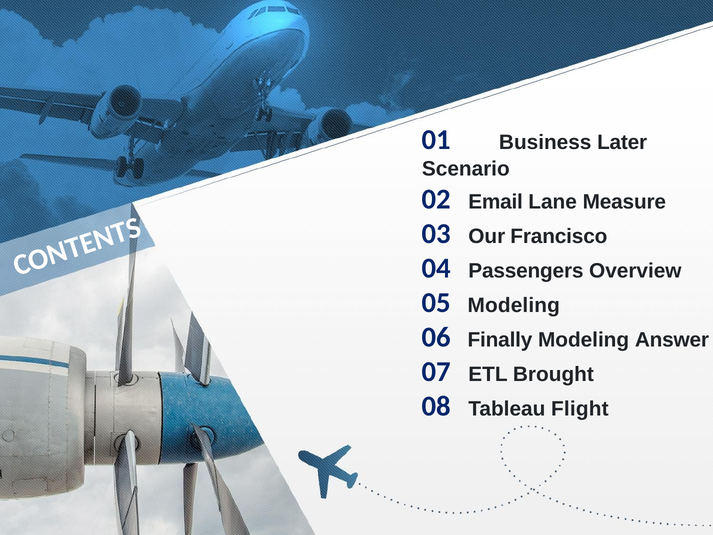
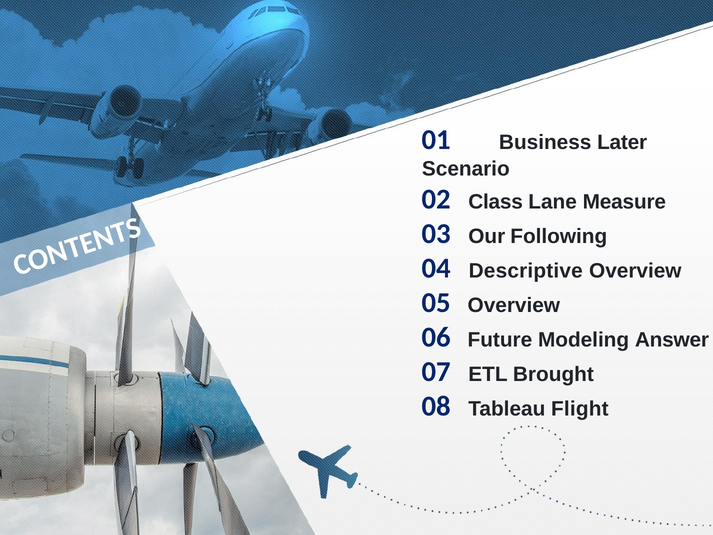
Email: Email -> Class
Francisco: Francisco -> Following
Passengers: Passengers -> Descriptive
05 Modeling: Modeling -> Overview
Finally: Finally -> Future
